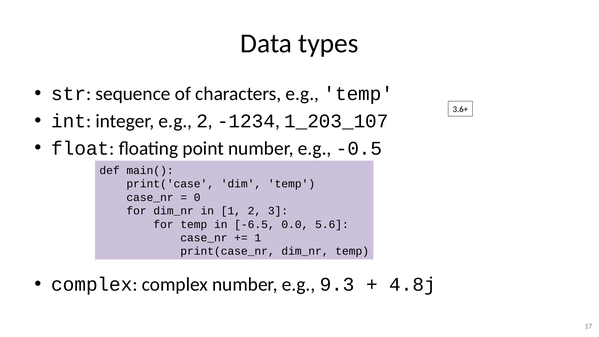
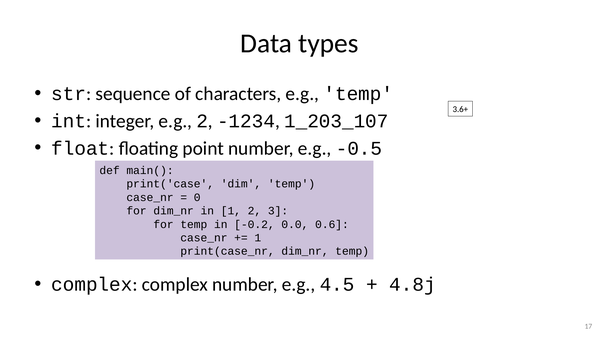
-6.5: -6.5 -> -0.2
5.6: 5.6 -> 0.6
9.3: 9.3 -> 4.5
